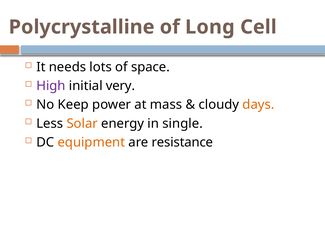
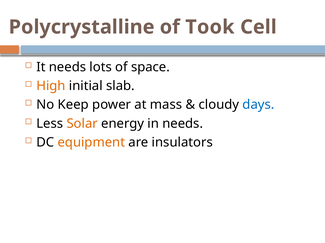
Long: Long -> Took
High colour: purple -> orange
very: very -> slab
days colour: orange -> blue
in single: single -> needs
resistance: resistance -> insulators
